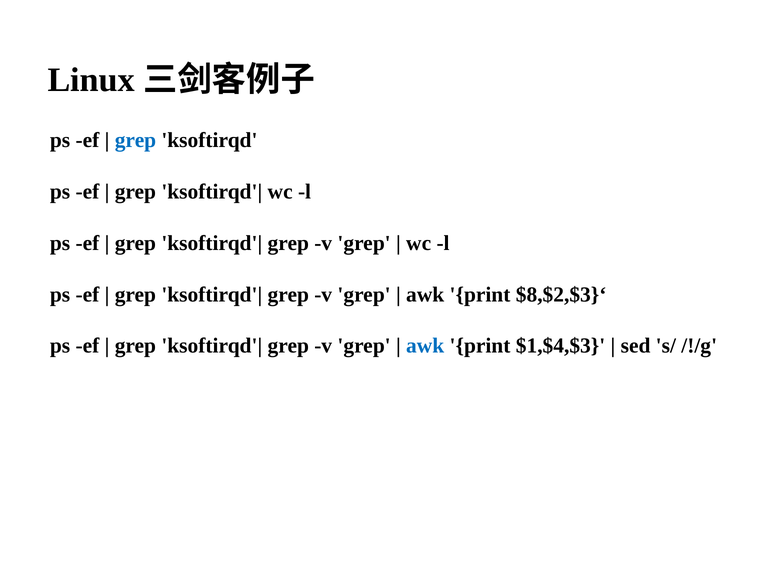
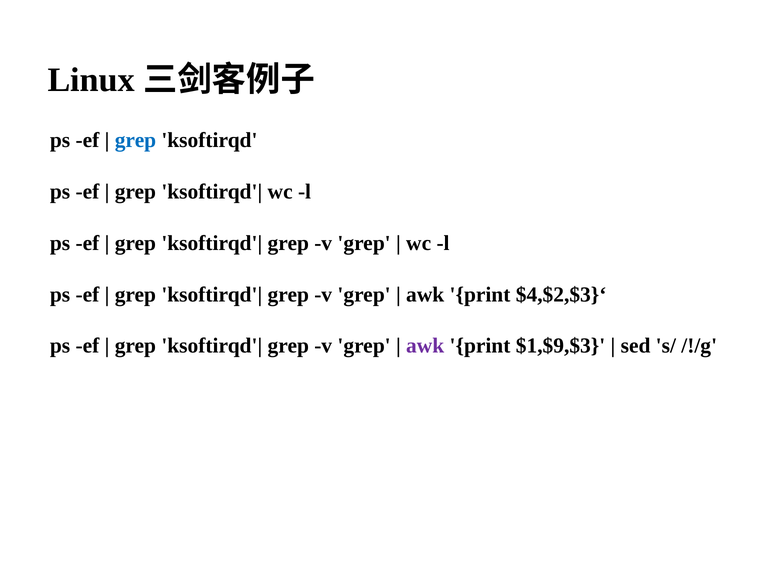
$8,$2,$3}‘: $8,$2,$3}‘ -> $4,$2,$3}‘
awk at (425, 346) colour: blue -> purple
$1,$4,$3: $1,$4,$3 -> $1,$9,$3
